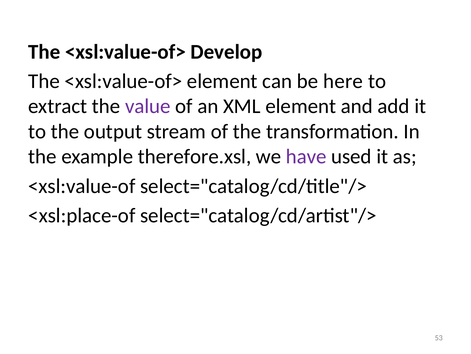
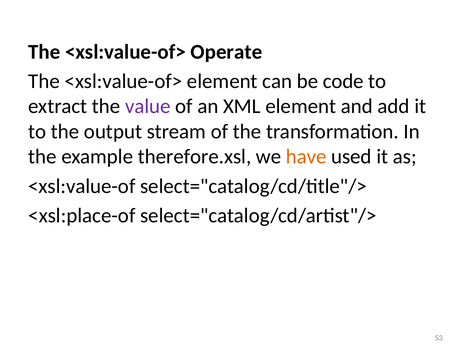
Develop: Develop -> Operate
here: here -> code
have colour: purple -> orange
